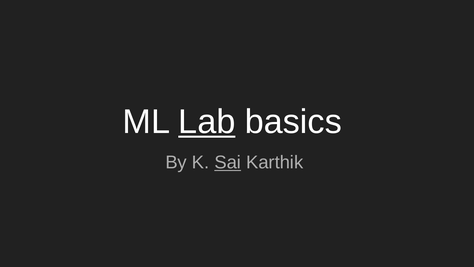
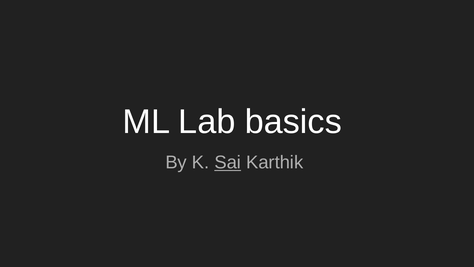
Lab underline: present -> none
